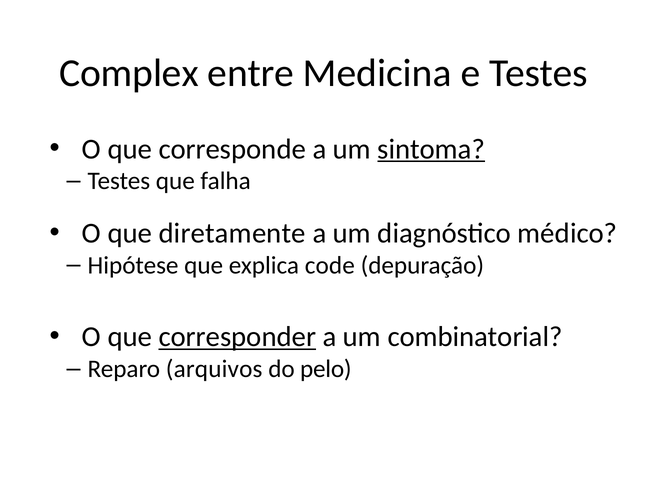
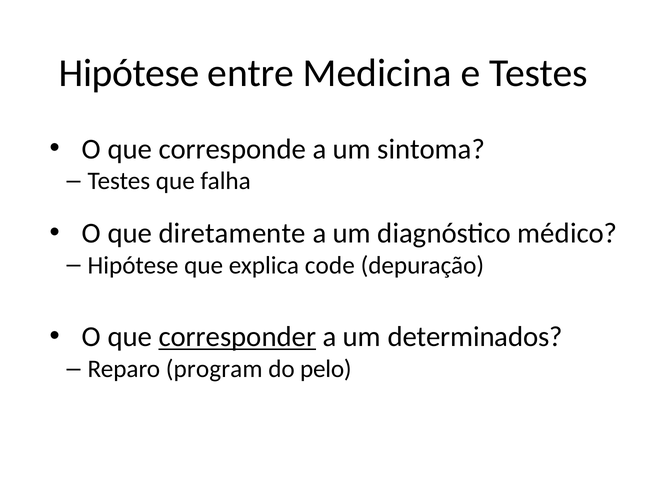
Complex at (129, 73): Complex -> Hipótese
sintoma underline: present -> none
combinatorial: combinatorial -> determinados
arquivos: arquivos -> program
